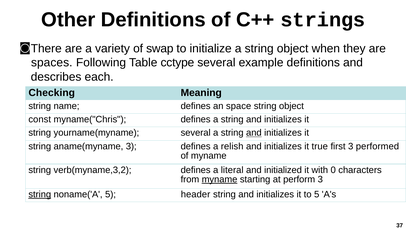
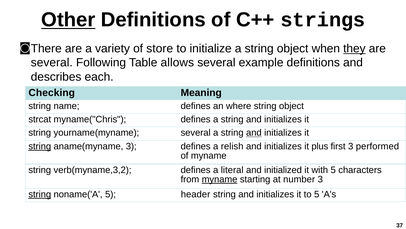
Other underline: none -> present
swap: swap -> store
they underline: none -> present
spaces at (52, 63): spaces -> several
cctype: cctype -> allows
space: space -> where
const: const -> strcat
string at (40, 146) underline: none -> present
true: true -> plus
with 0: 0 -> 5
perform: perform -> number
